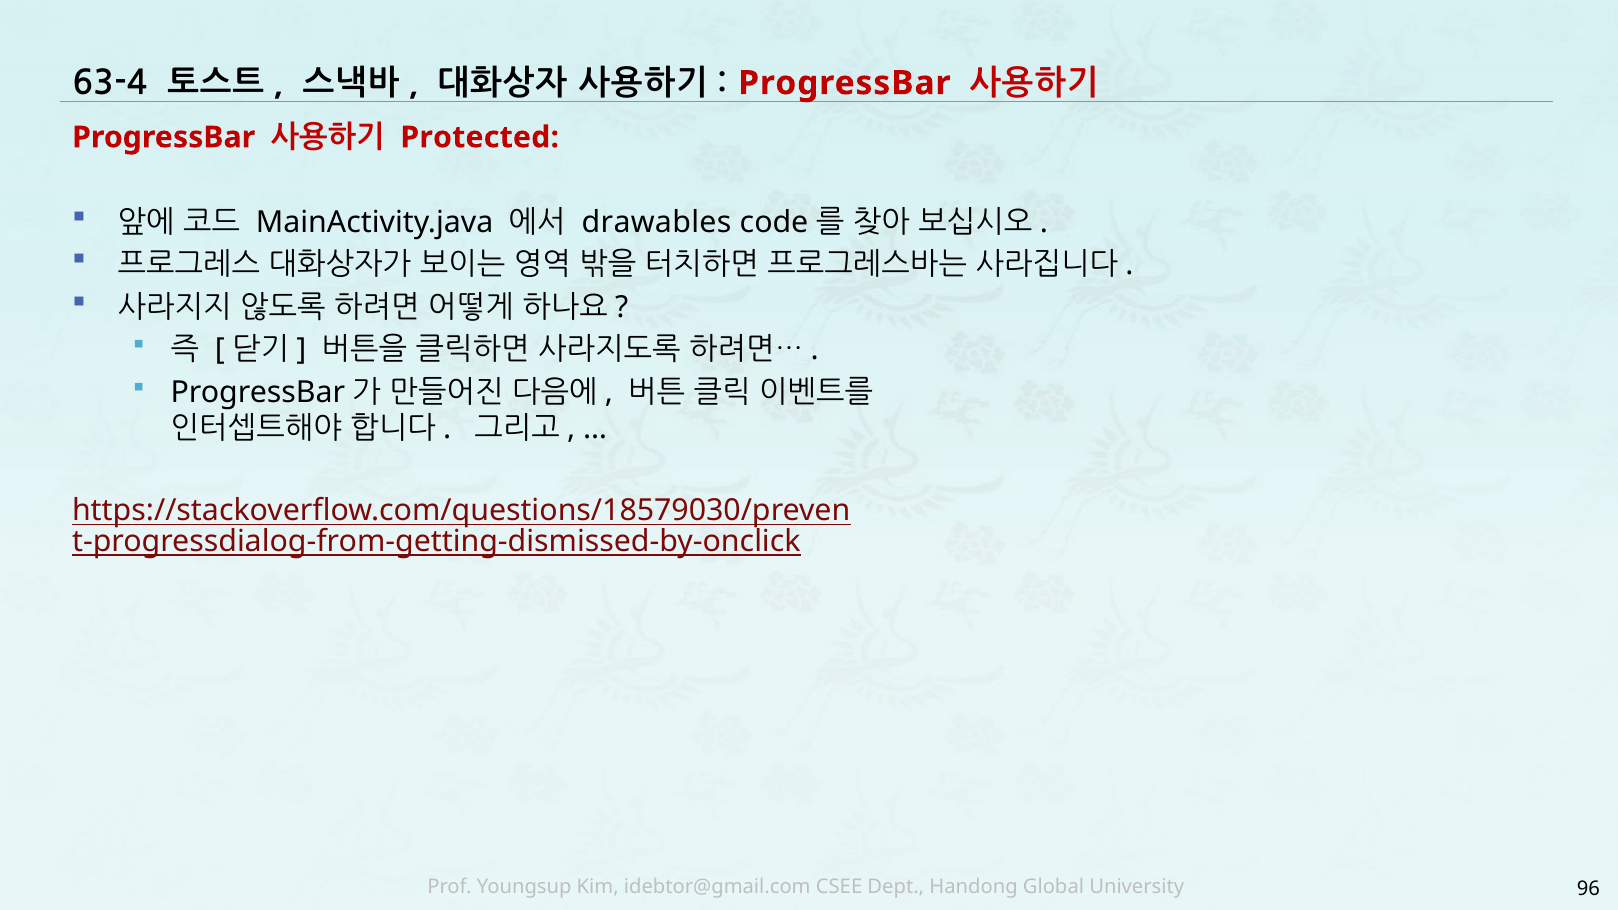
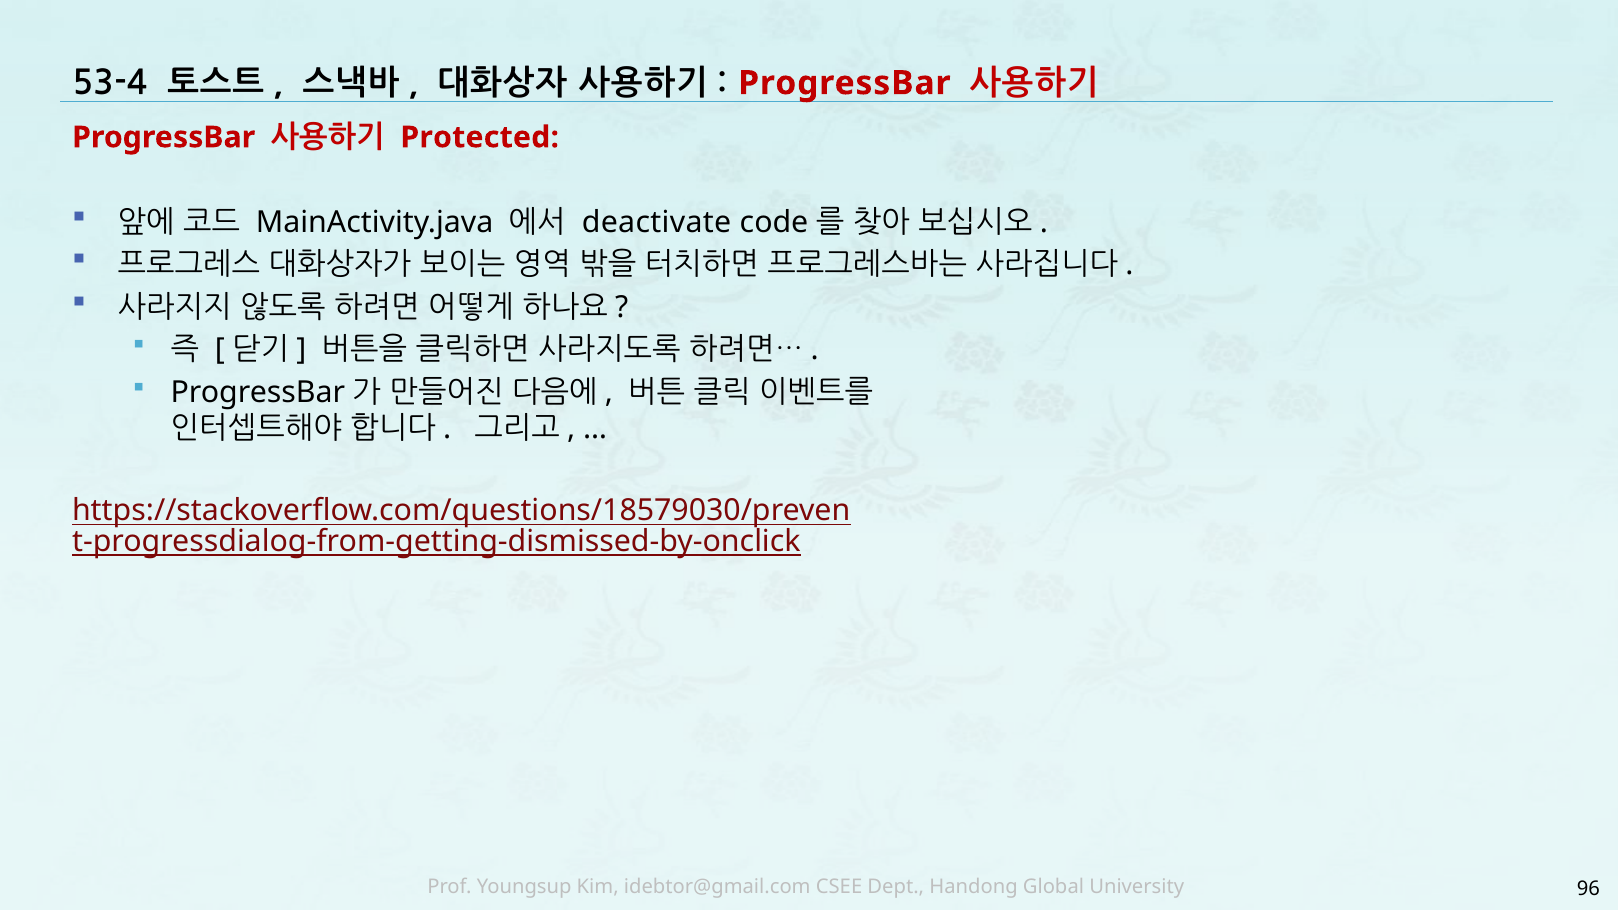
63-4: 63-4 -> 53-4
drawables: drawables -> deactivate
